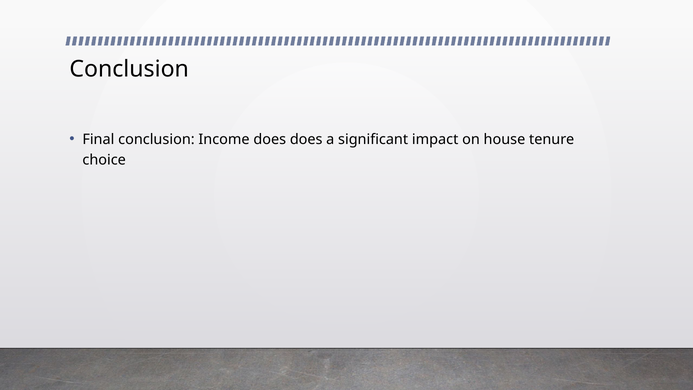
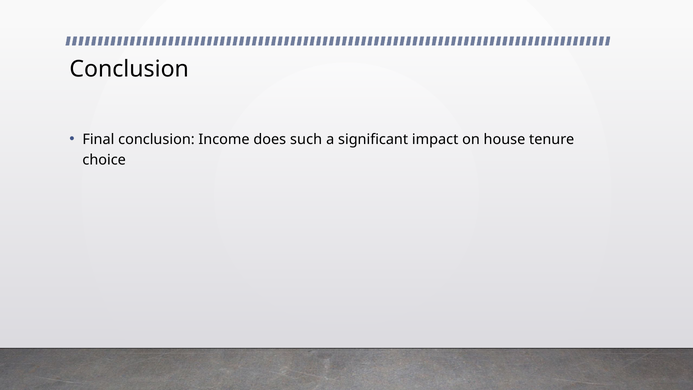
does does: does -> such
